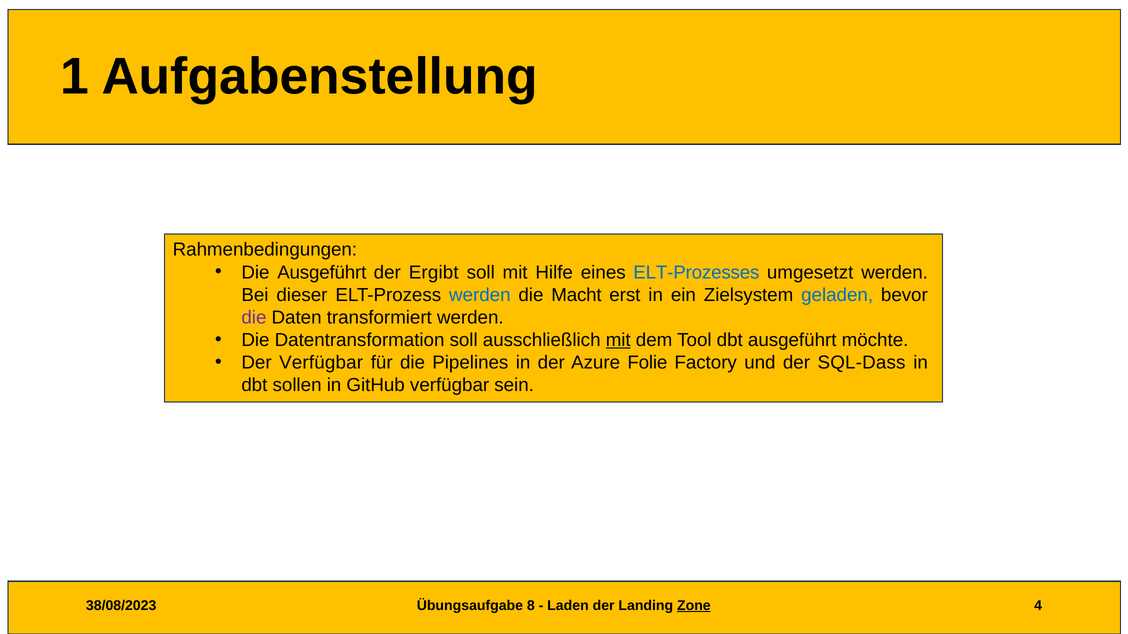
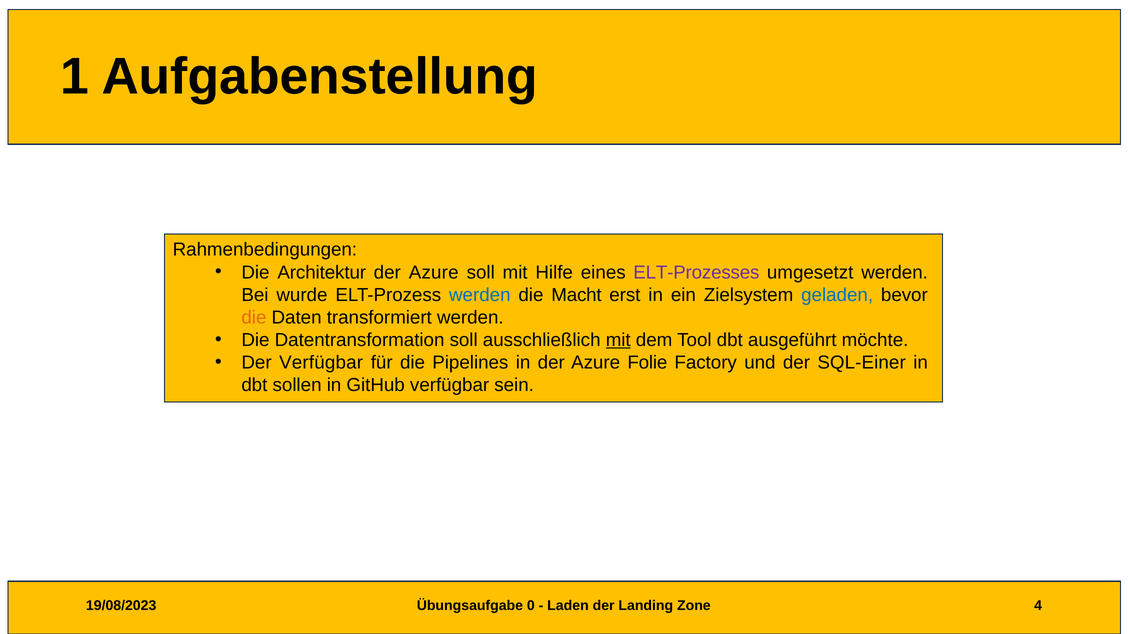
Die Ausgeführt: Ausgeführt -> Architektur
Ergibt at (434, 273): Ergibt -> Azure
ELT-Prozesses colour: blue -> purple
dieser: dieser -> wurde
die at (254, 318) colour: purple -> orange
SQL-Dass: SQL-Dass -> SQL-Einer
38/08/2023: 38/08/2023 -> 19/08/2023
8: 8 -> 0
Zone underline: present -> none
